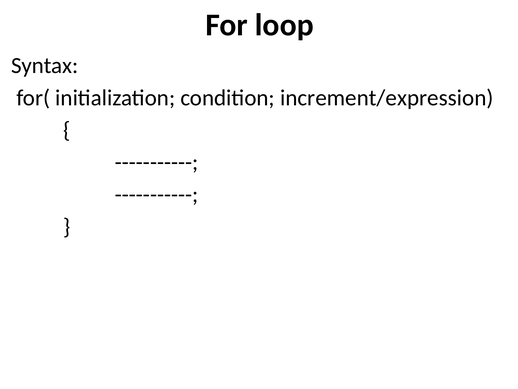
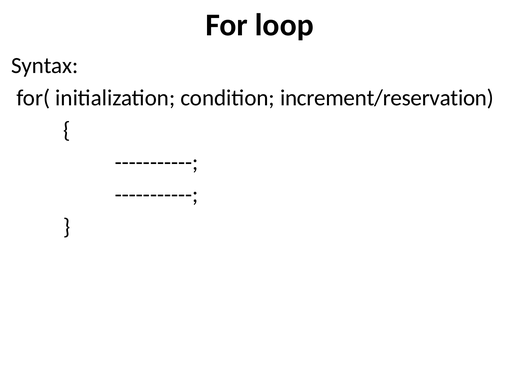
increment/expression: increment/expression -> increment/reservation
